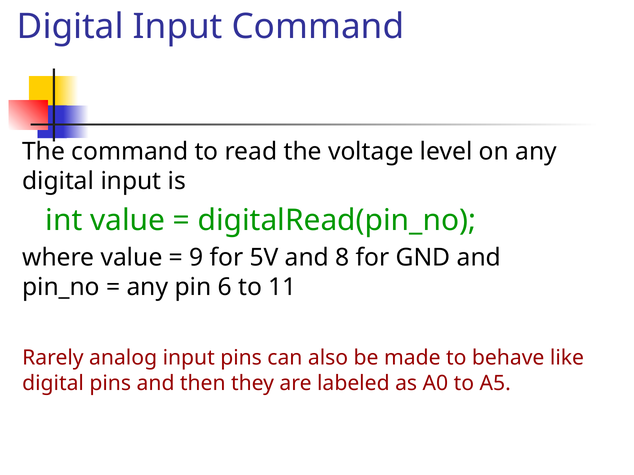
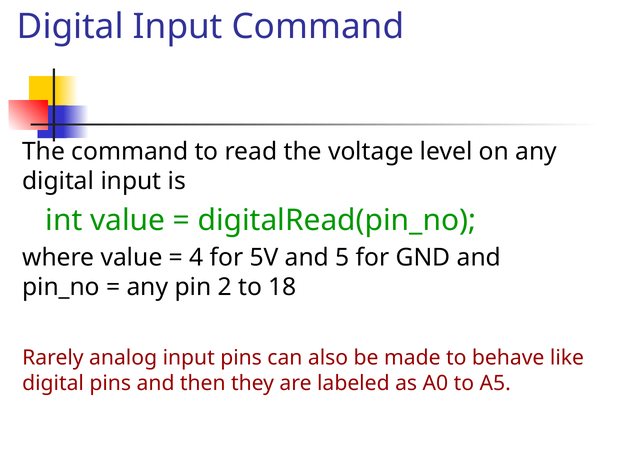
9: 9 -> 4
8: 8 -> 5
6: 6 -> 2
11: 11 -> 18
